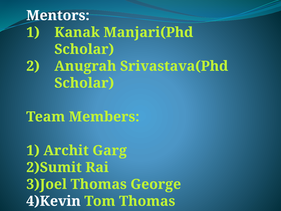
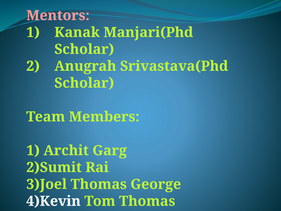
Mentors colour: white -> pink
